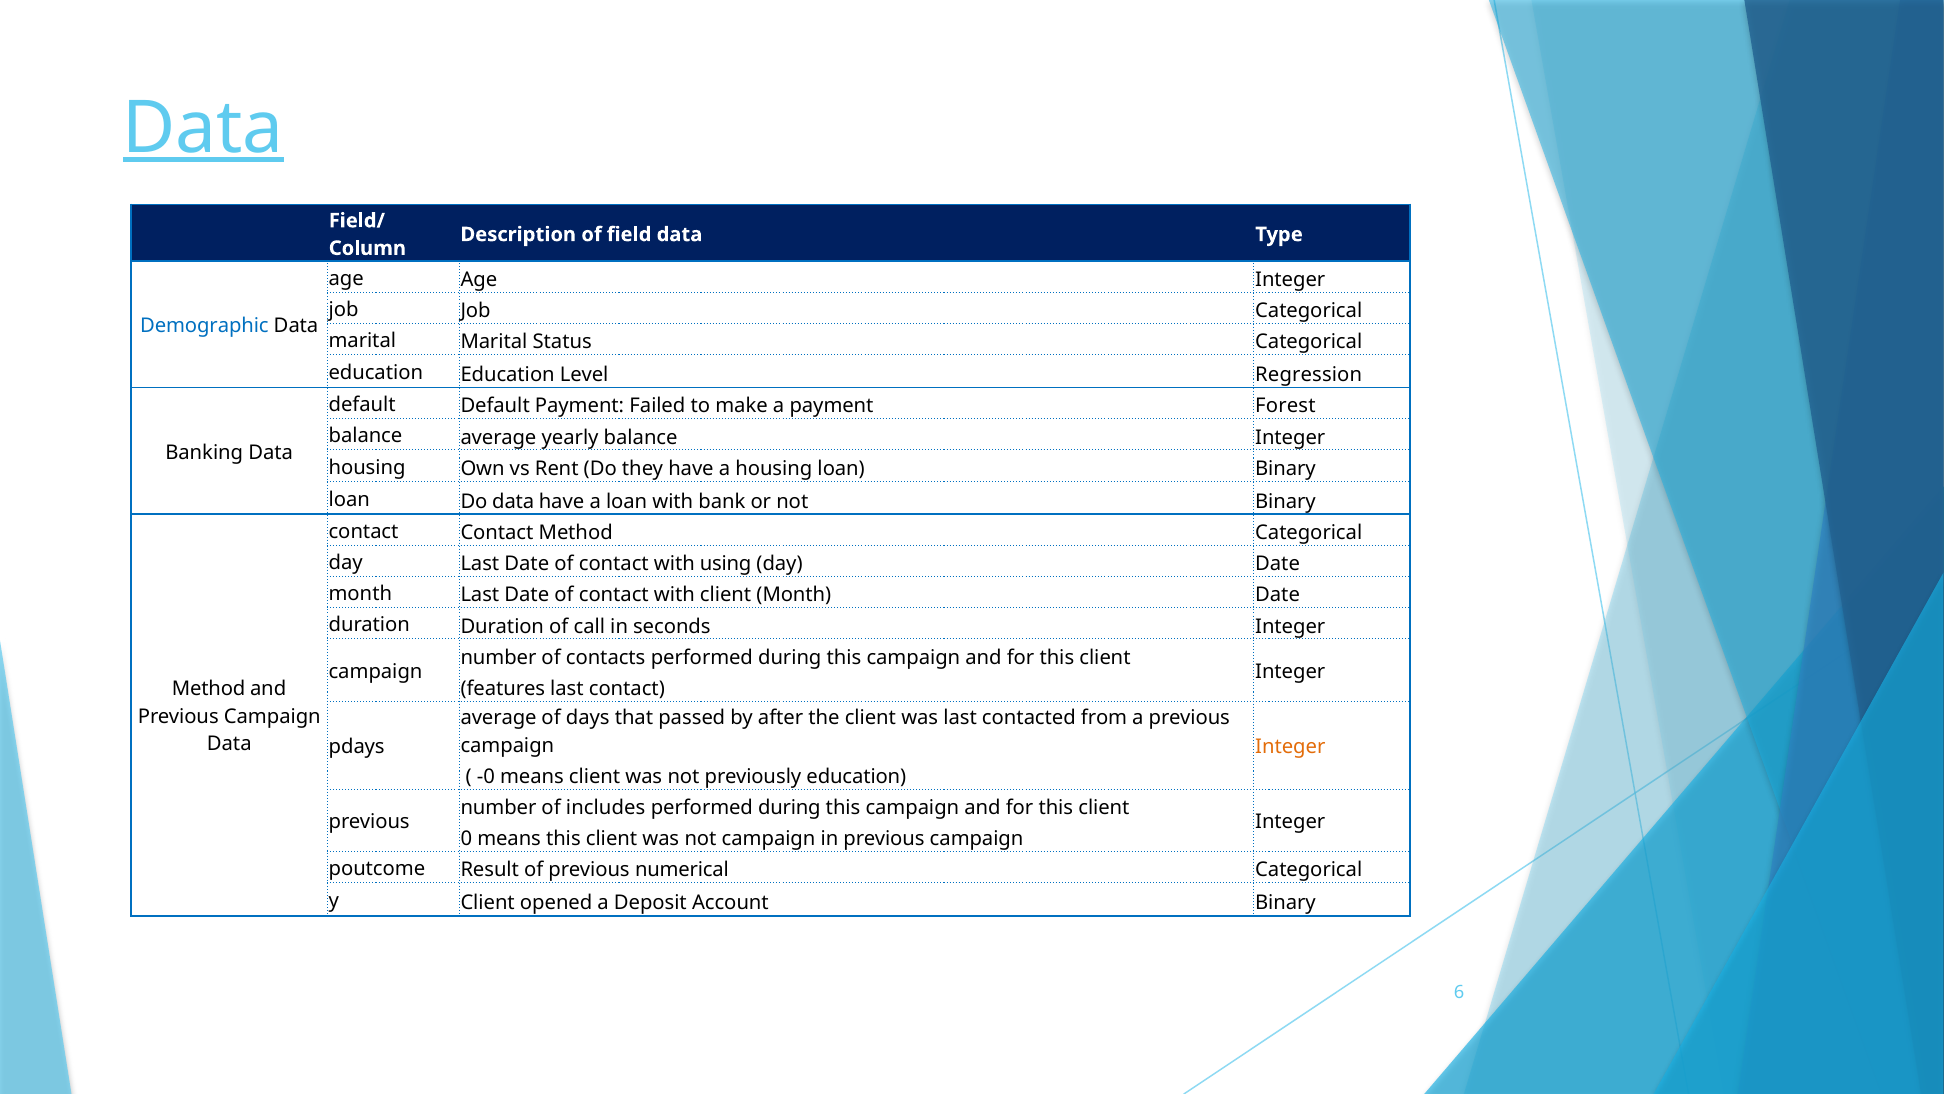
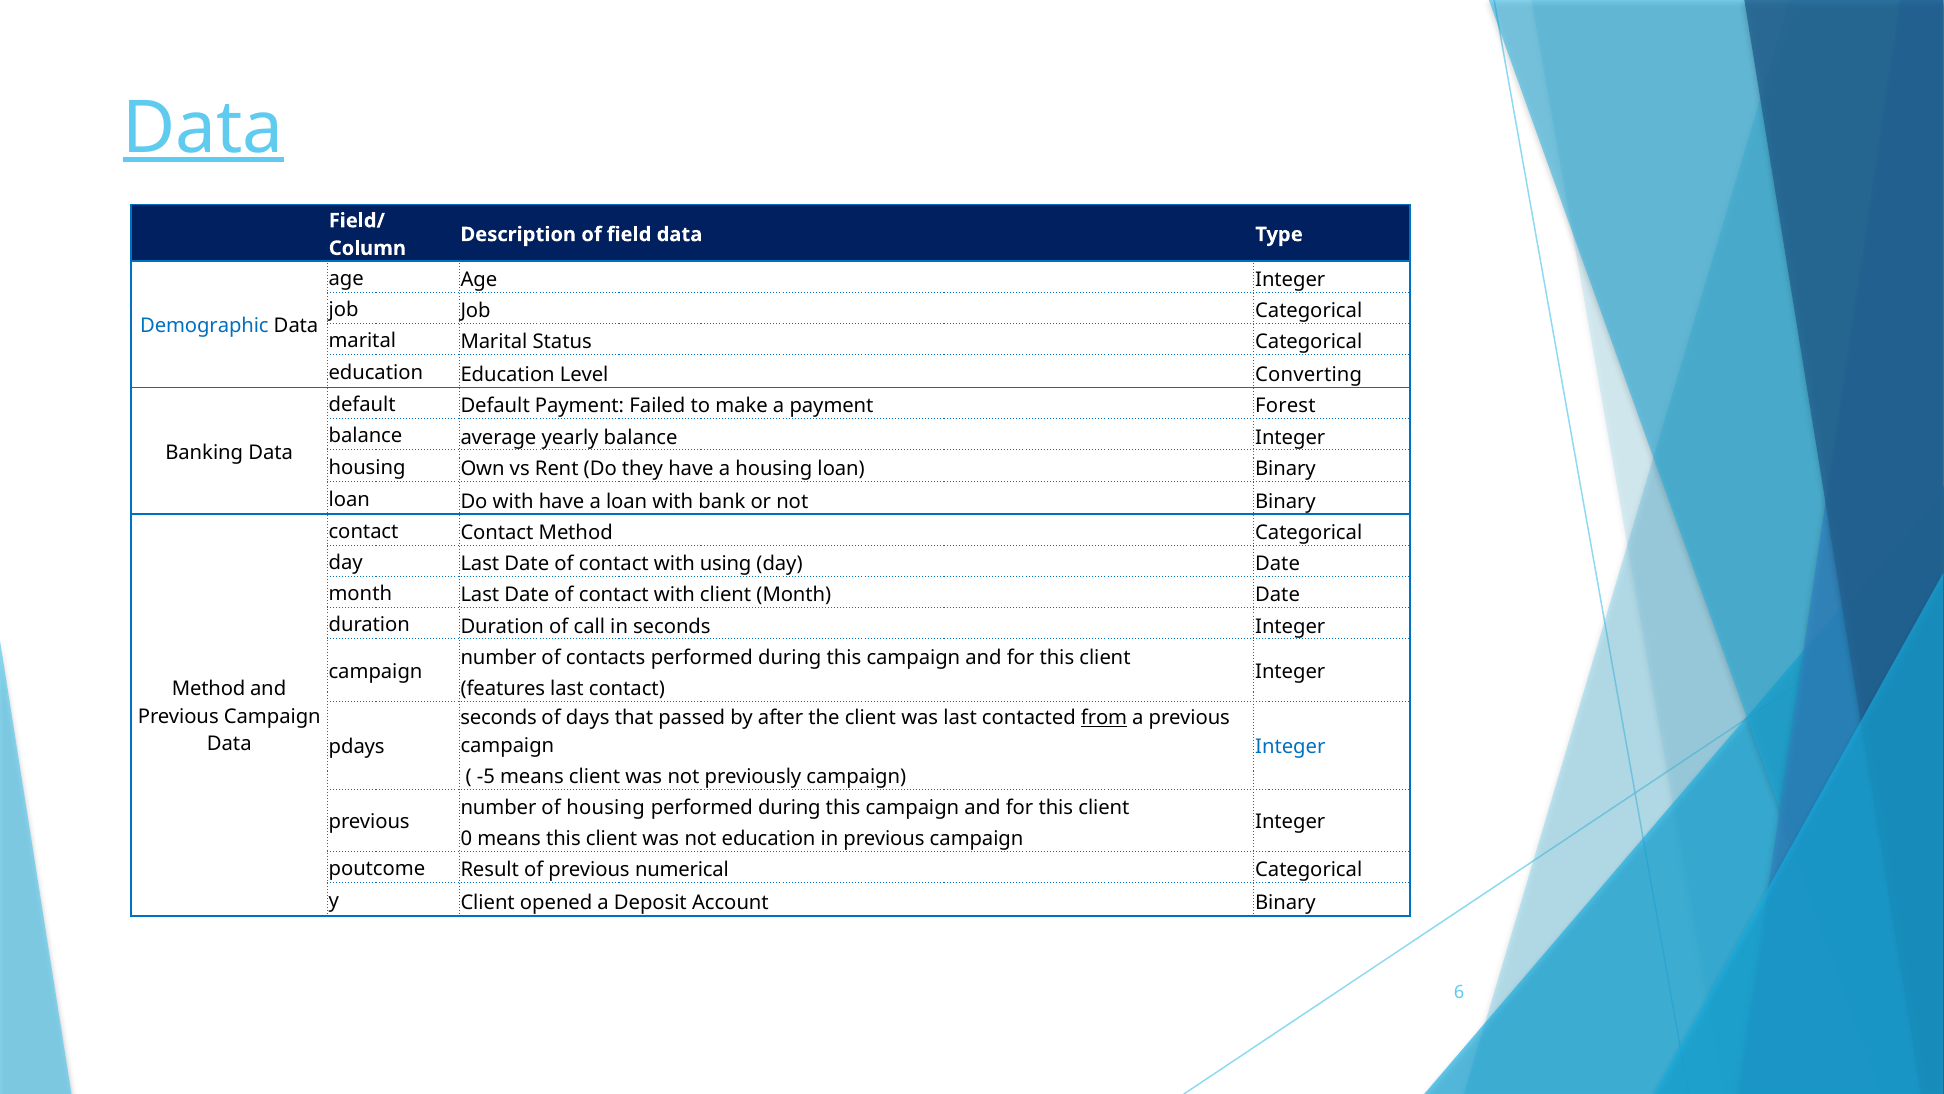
Regression: Regression -> Converting
Do data: data -> with
average at (499, 717): average -> seconds
from underline: none -> present
Integer at (1290, 747) colour: orange -> blue
-0: -0 -> -5
previously education: education -> campaign
of includes: includes -> housing
not campaign: campaign -> education
